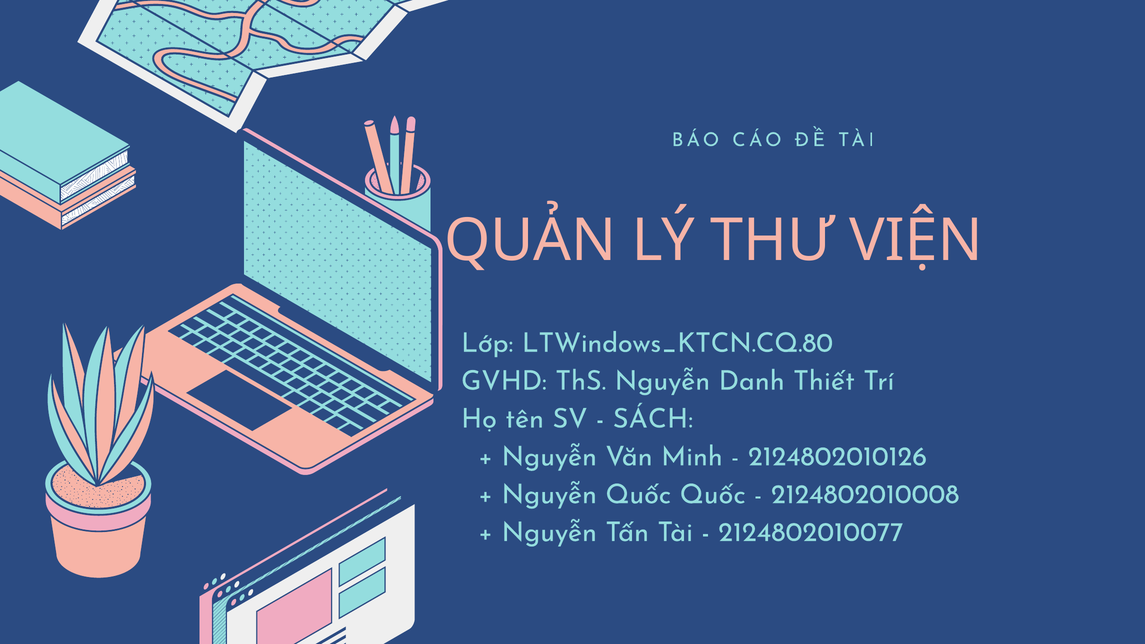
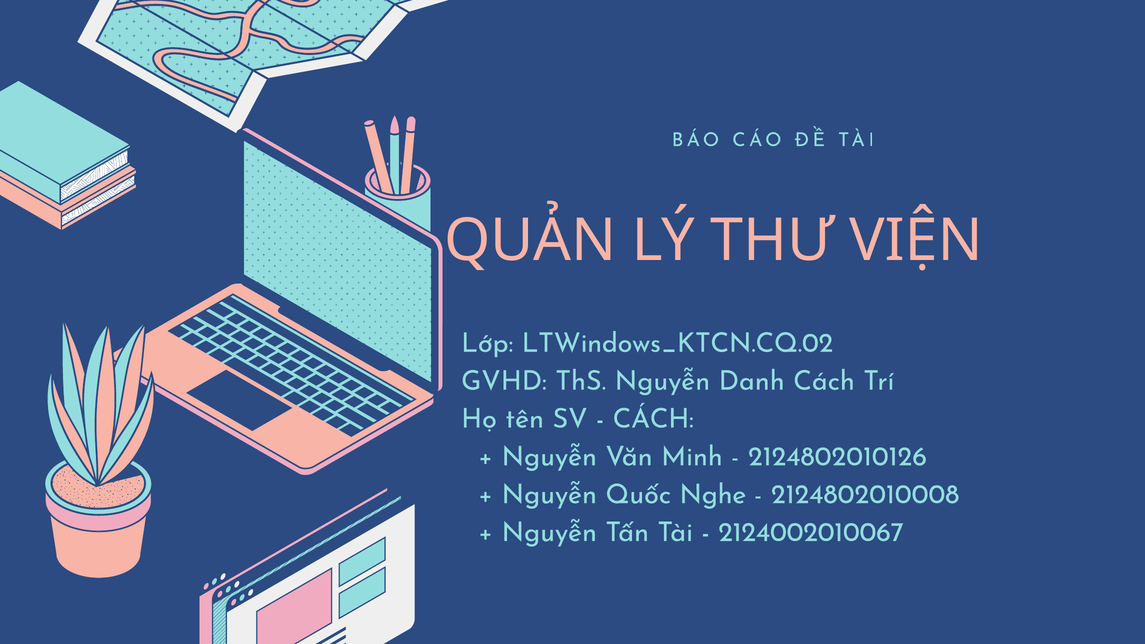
LTWindows_KTCN.CQ.80: LTWindows_KTCN.CQ.80 -> LTWindows_KTCN.CQ.02
Danh Thiết: Thiết -> Cách
SÁCH at (653, 419): SÁCH -> CÁCH
Quốc Quốc: Quốc -> Nghe
2124802010077: 2124802010077 -> 2124002010067
